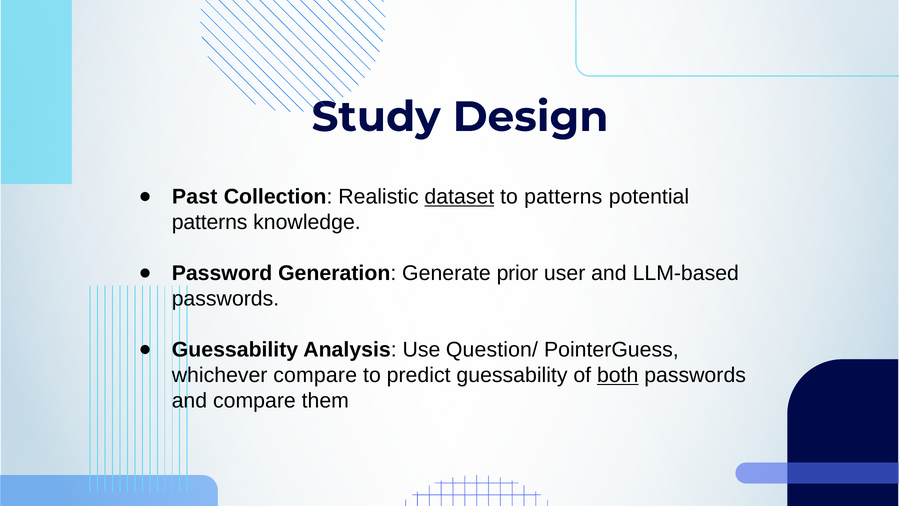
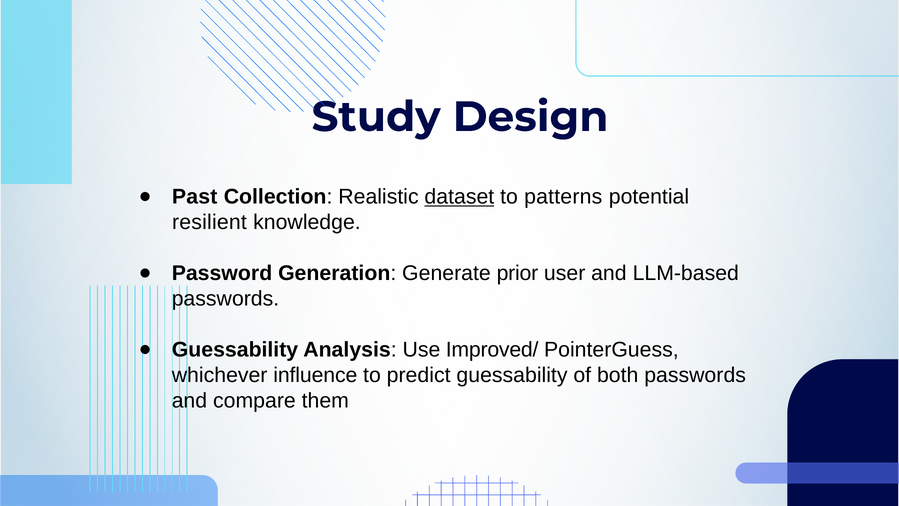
patterns at (210, 222): patterns -> resilient
Question/: Question/ -> Improved/
whichever compare: compare -> influence
both underline: present -> none
